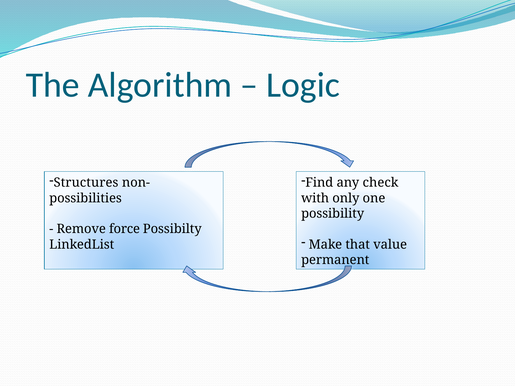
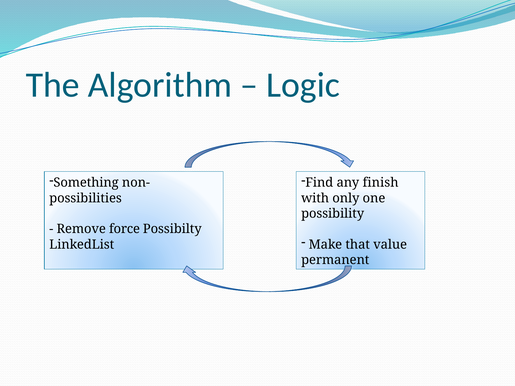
Structures: Structures -> Something
check: check -> finish
